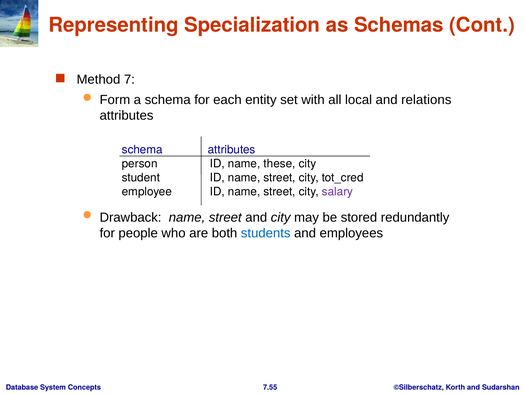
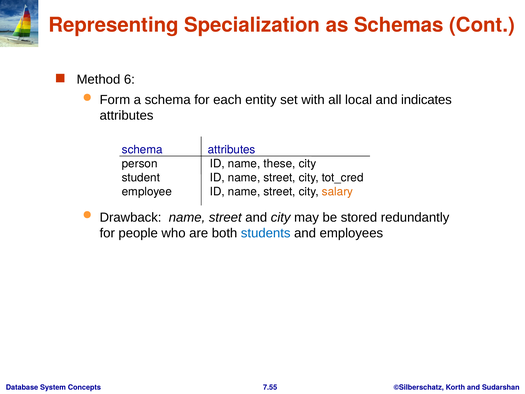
7: 7 -> 6
relations: relations -> indicates
salary colour: purple -> orange
